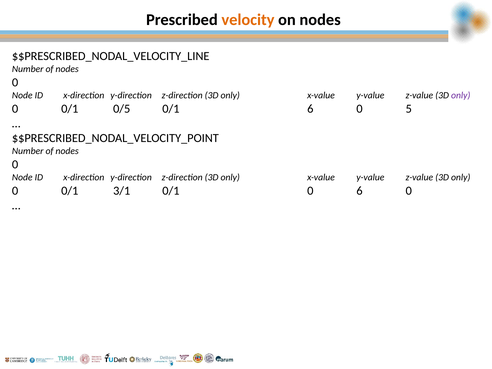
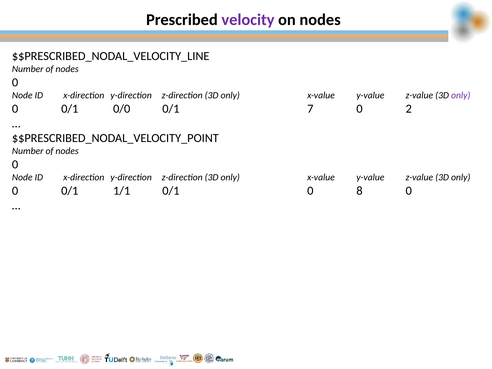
velocity colour: orange -> purple
0/5: 0/5 -> 0/0
0/1 6: 6 -> 7
5: 5 -> 2
3/1: 3/1 -> 1/1
0 6: 6 -> 8
